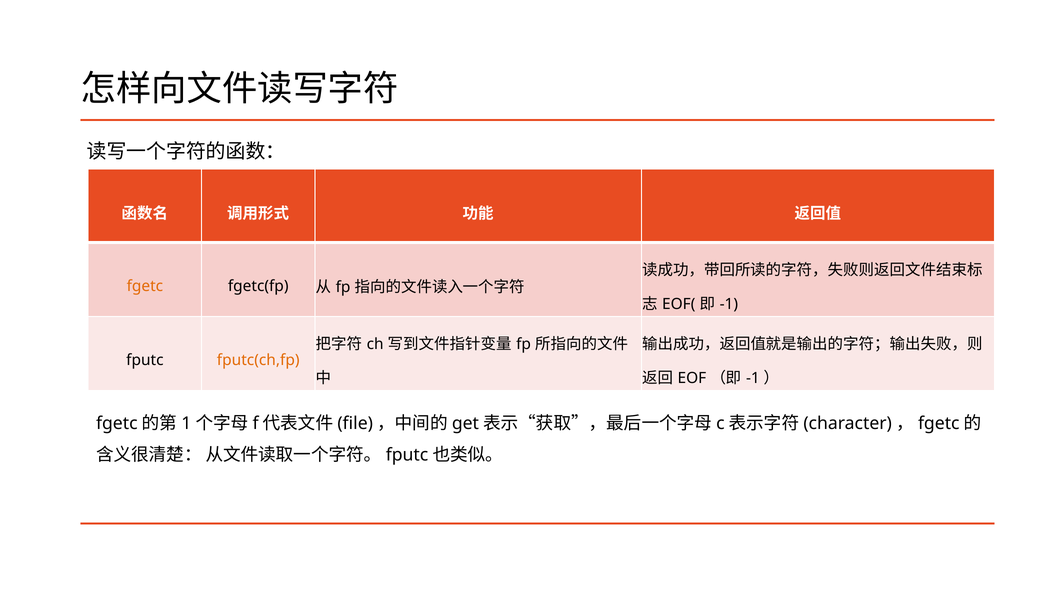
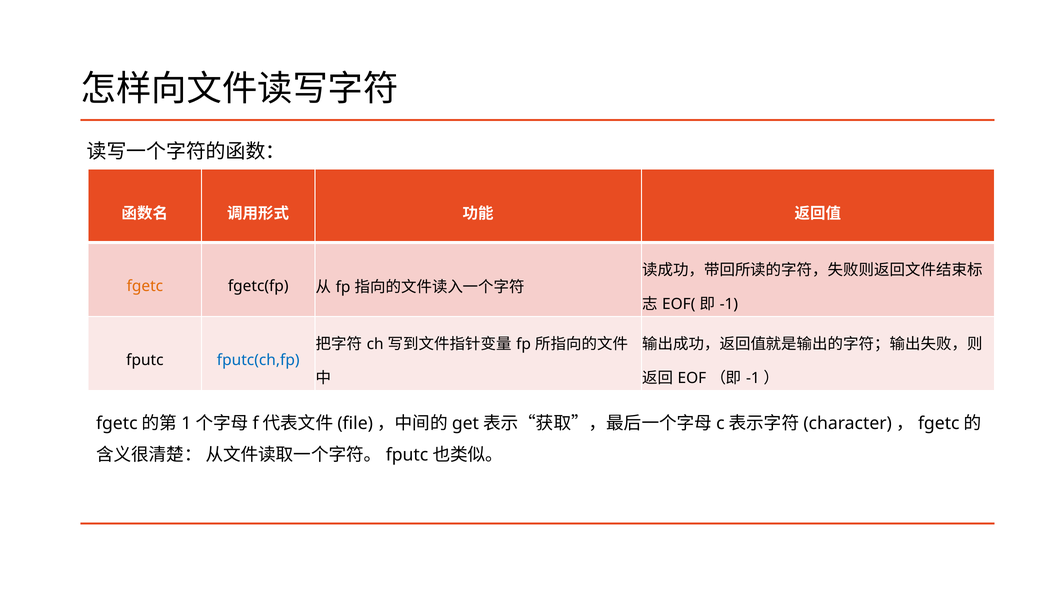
fputc(ch,fp colour: orange -> blue
